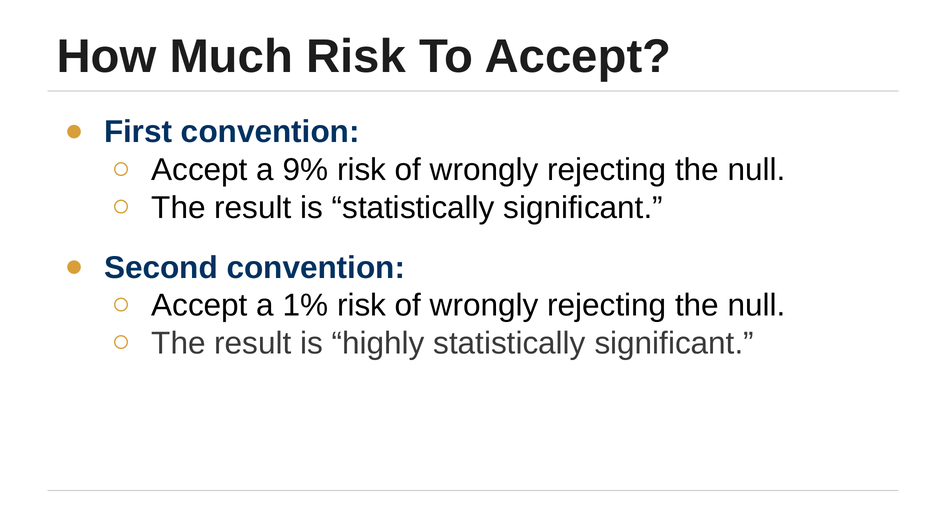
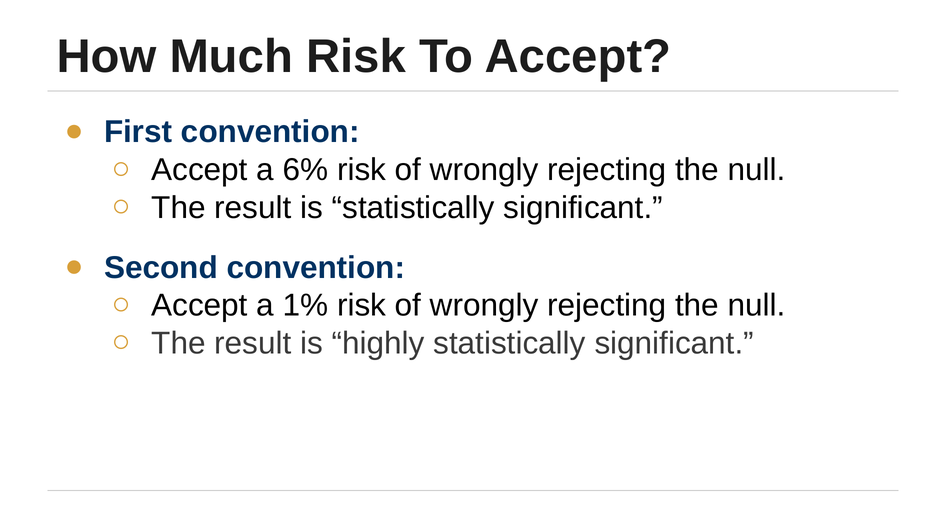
9%: 9% -> 6%
